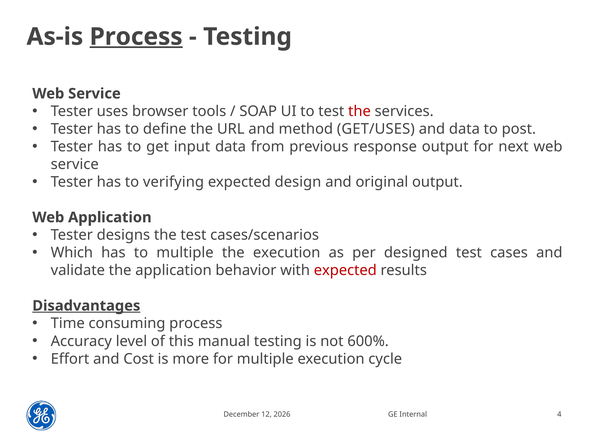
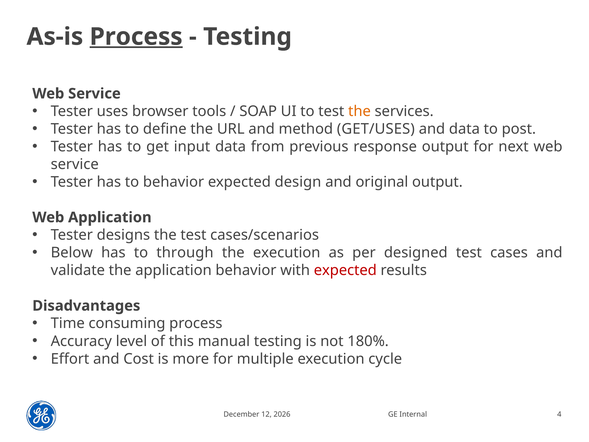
the at (359, 111) colour: red -> orange
to verifying: verifying -> behavior
Which: Which -> Below
to multiple: multiple -> through
Disadvantages underline: present -> none
600%: 600% -> 180%
